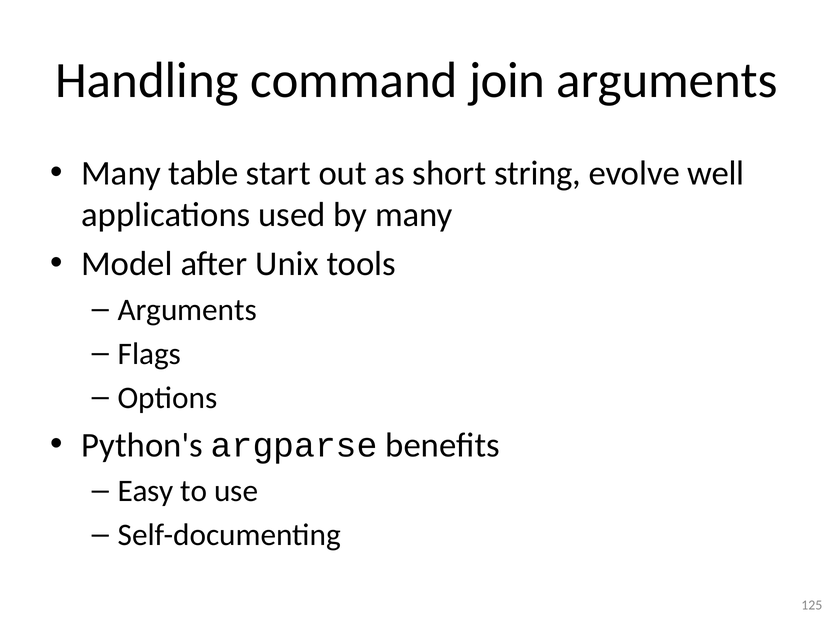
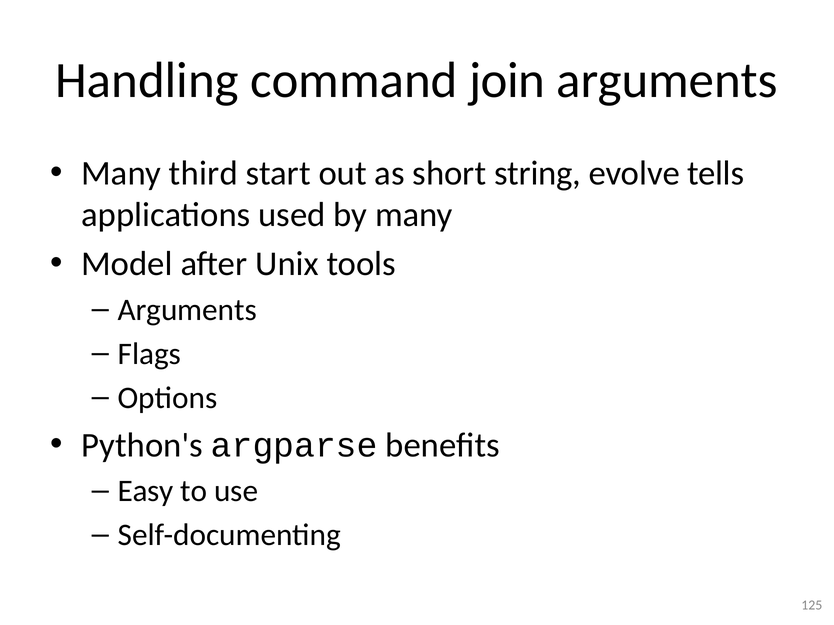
table: table -> third
well: well -> tells
